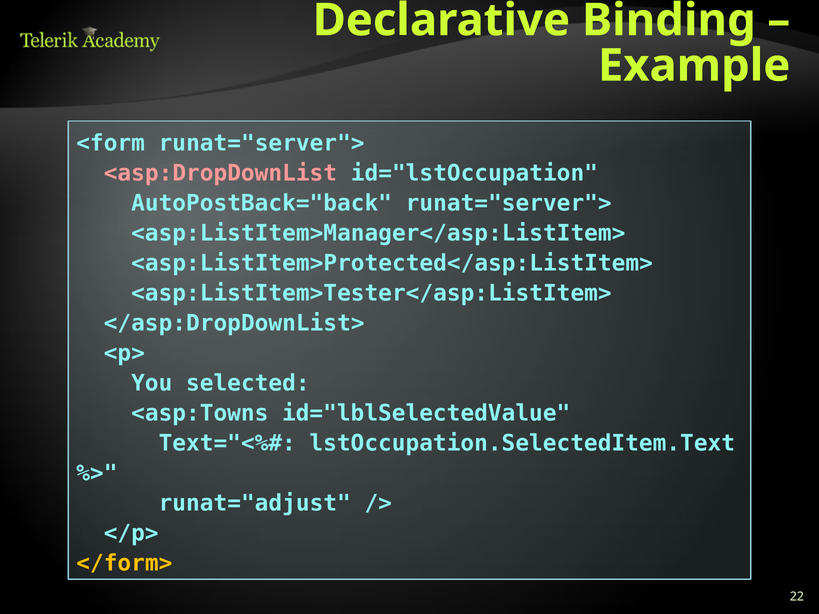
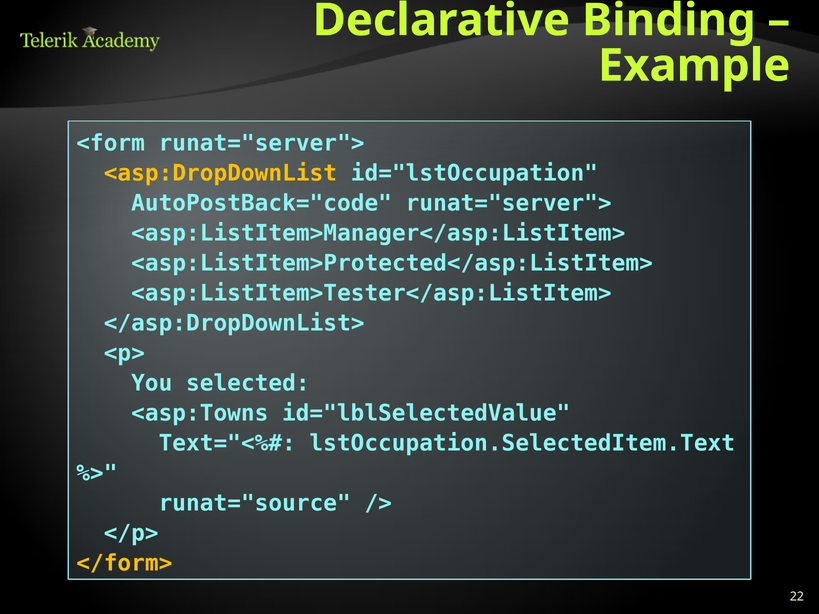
<asp:DropDownList colour: pink -> yellow
AutoPostBack="back: AutoPostBack="back -> AutoPostBack="code
runat="adjust: runat="adjust -> runat="source
